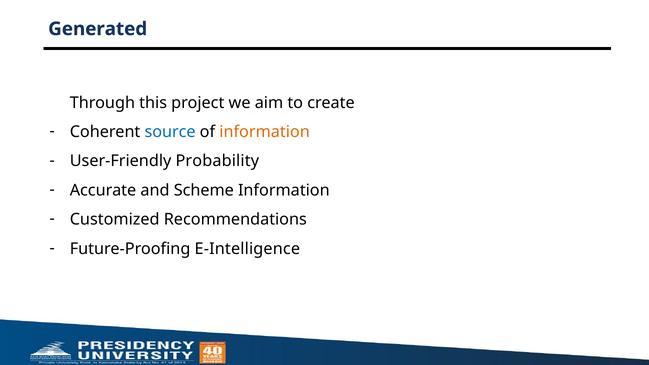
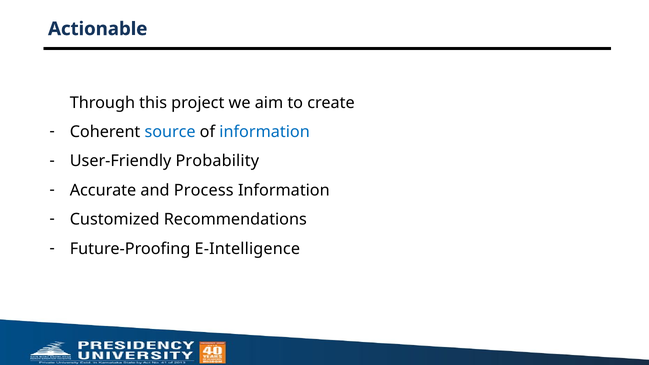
Generated: Generated -> Actionable
information at (265, 132) colour: orange -> blue
Scheme: Scheme -> Process
